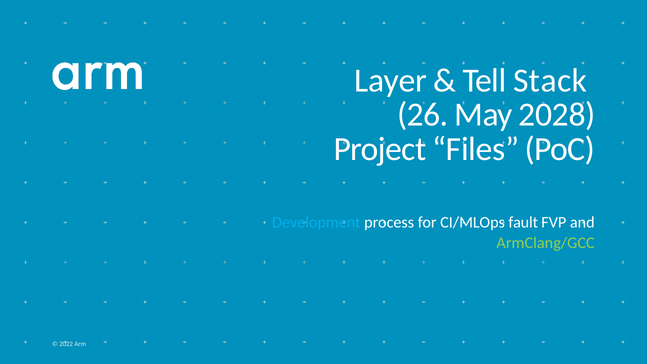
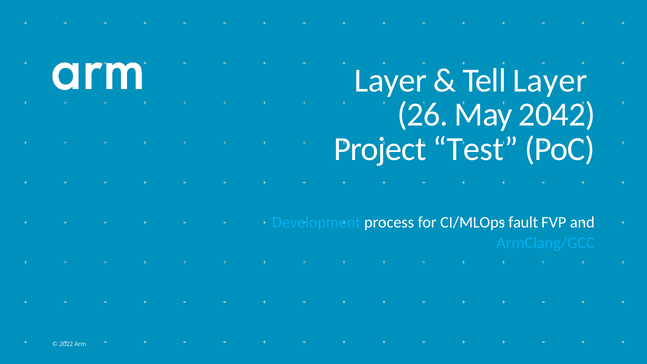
Tell Stack: Stack -> Layer
2028: 2028 -> 2042
Files: Files -> Test
ArmClang/GCC colour: light green -> light blue
